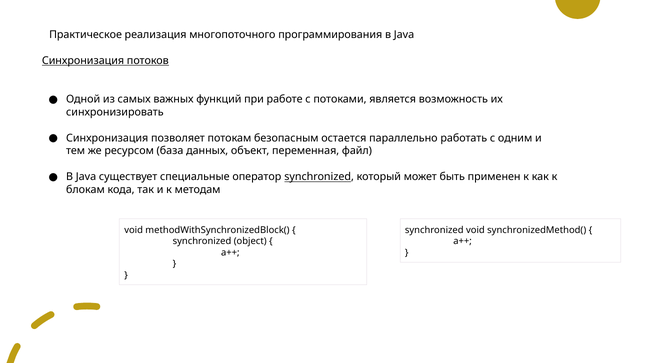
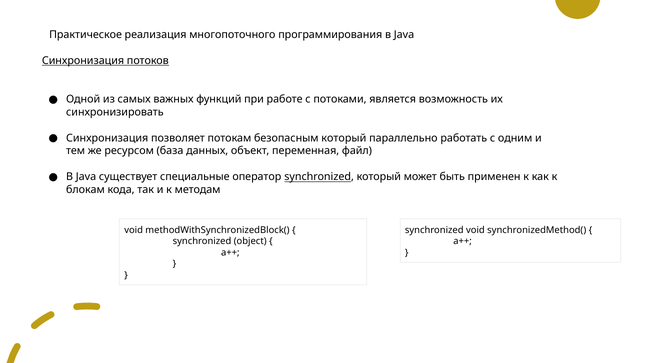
безопасным остается: остается -> который
